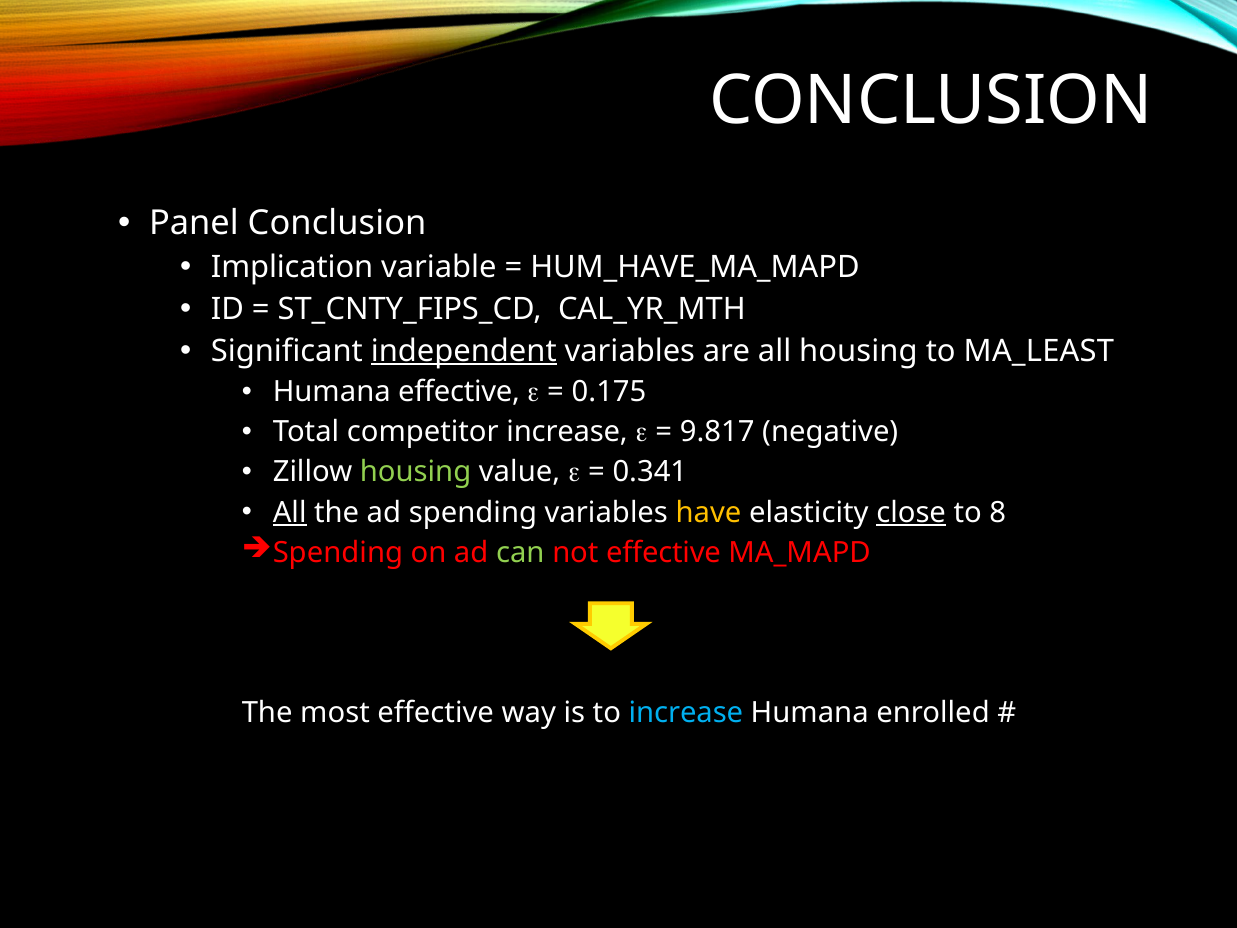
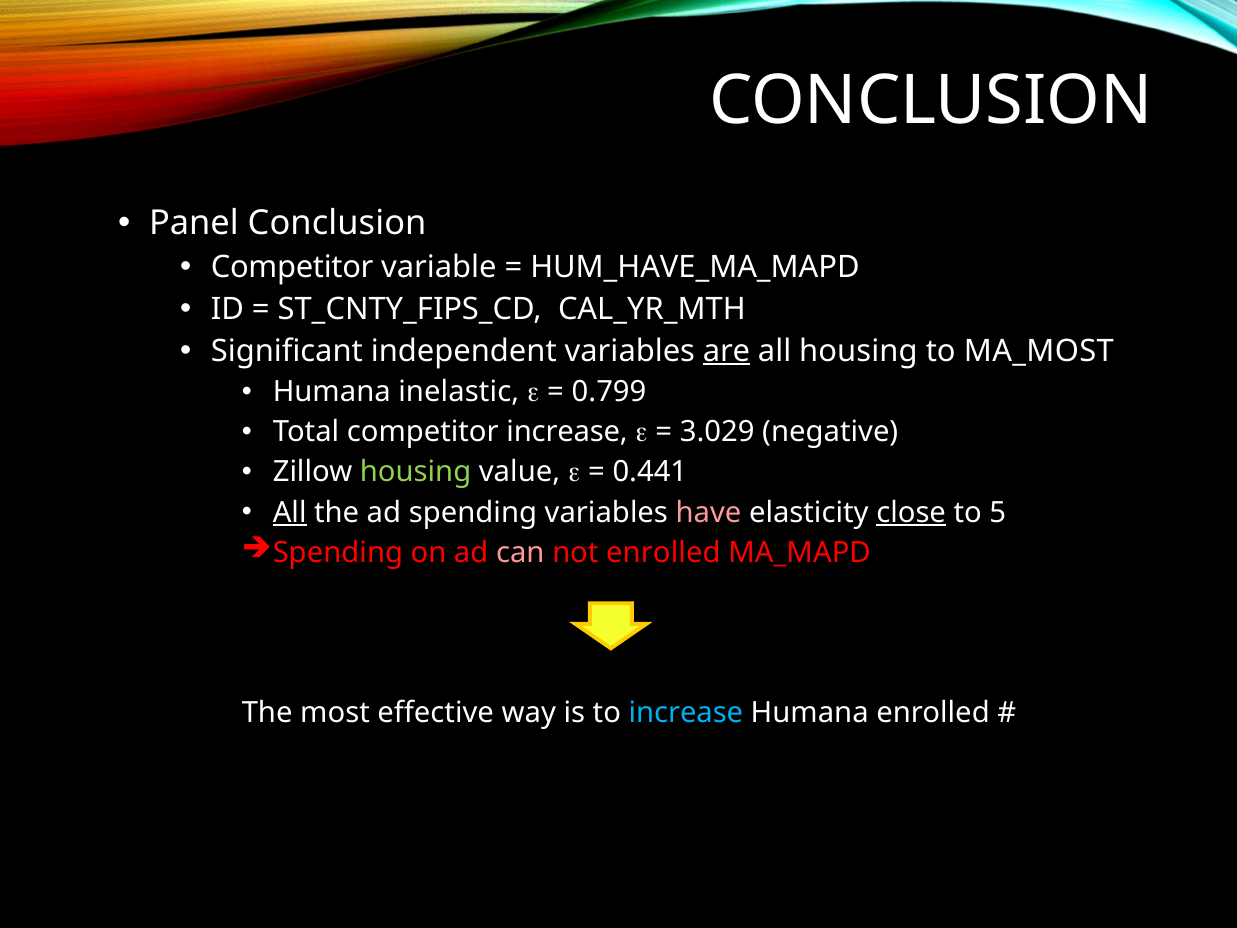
Implication at (292, 267): Implication -> Competitor
independent underline: present -> none
are underline: none -> present
MA_LEAST: MA_LEAST -> MA_MOST
Humana effective: effective -> inelastic
0.175: 0.175 -> 0.799
9.817: 9.817 -> 3.029
0.341: 0.341 -> 0.441
have colour: yellow -> pink
8: 8 -> 5
can colour: light green -> pink
not effective: effective -> enrolled
